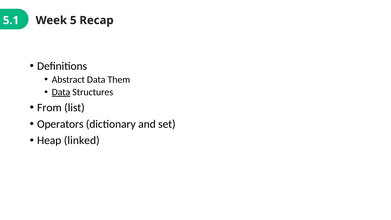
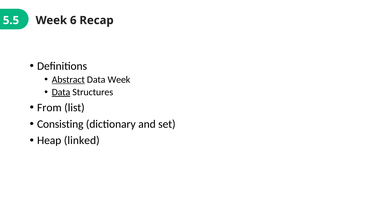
5.1: 5.1 -> 5.5
5: 5 -> 6
Abstract underline: none -> present
Data Them: Them -> Week
Operators: Operators -> Consisting
